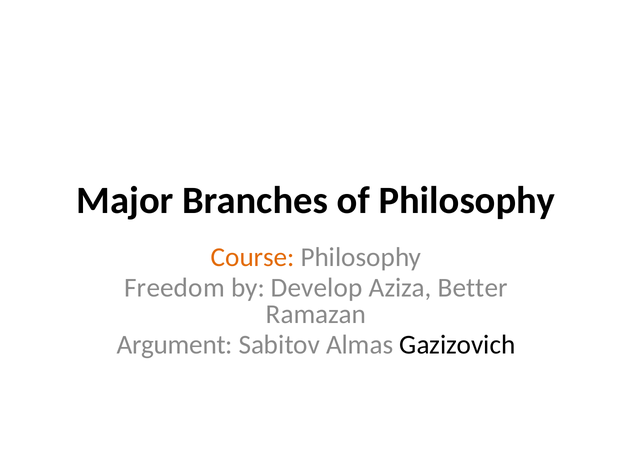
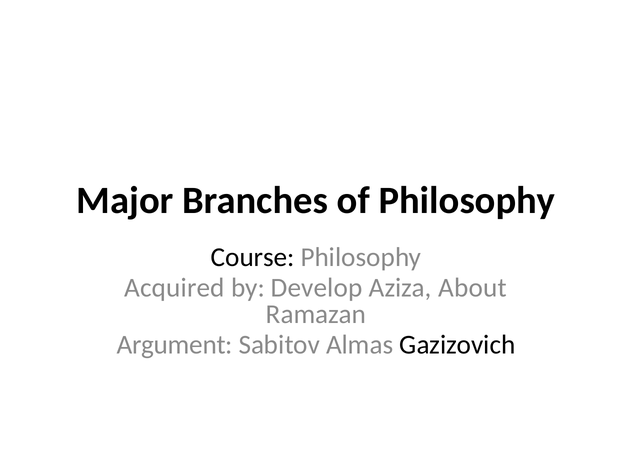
Course colour: orange -> black
Freedom: Freedom -> Acquired
Better: Better -> About
